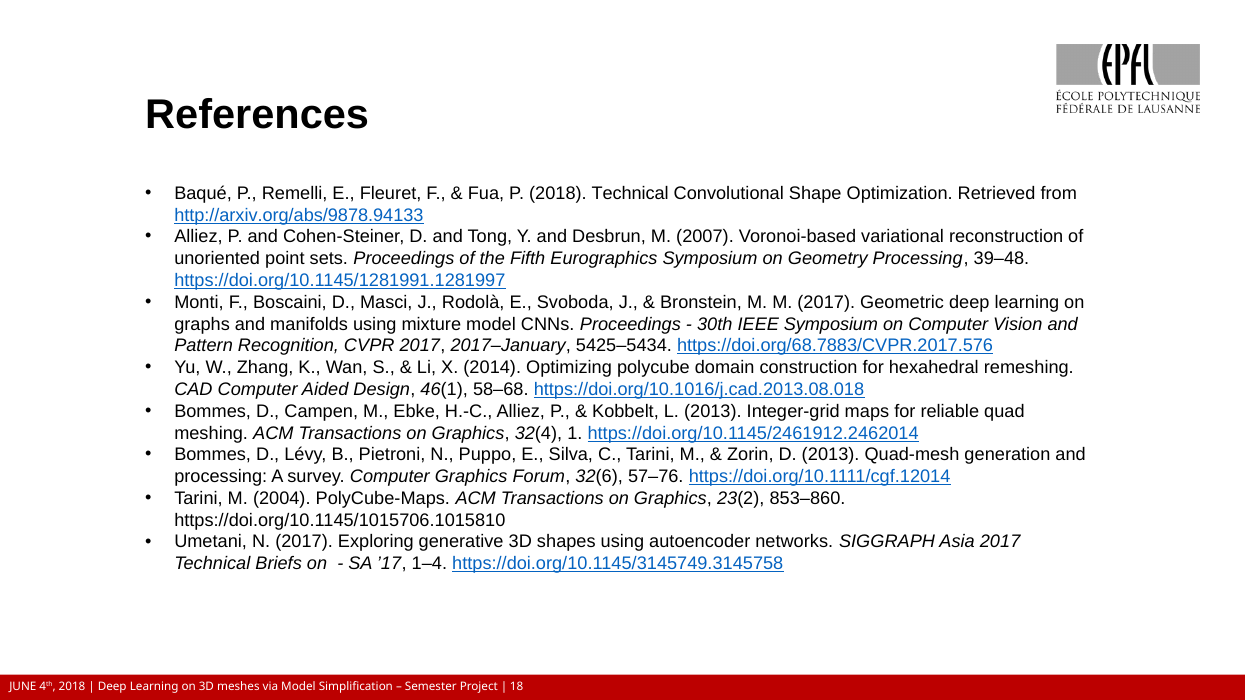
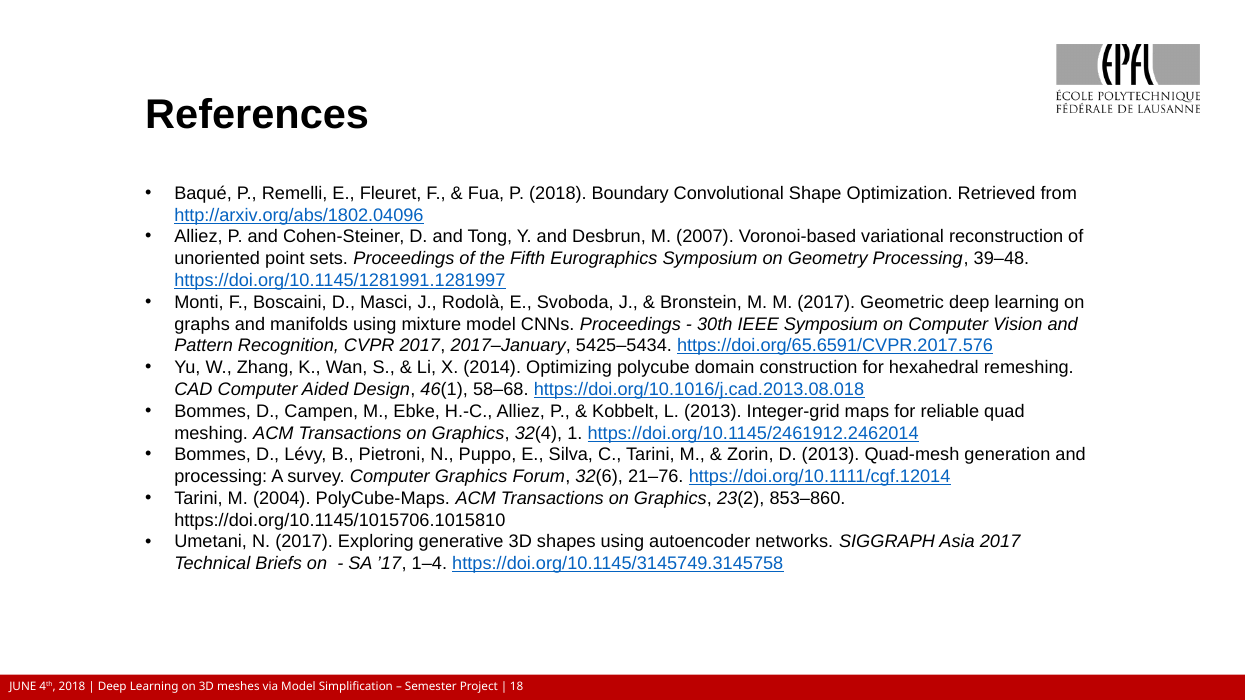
2018 Technical: Technical -> Boundary
http://arxiv.org/abs/9878.94133: http://arxiv.org/abs/9878.94133 -> http://arxiv.org/abs/1802.04096
https://doi.org/68.7883/CVPR.2017.576: https://doi.org/68.7883/CVPR.2017.576 -> https://doi.org/65.6591/CVPR.2017.576
57–76: 57–76 -> 21–76
